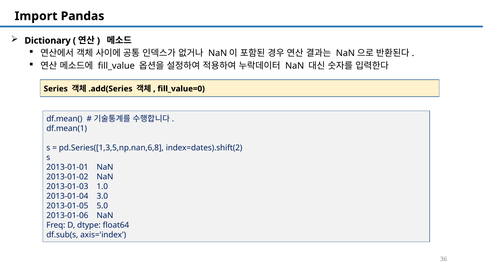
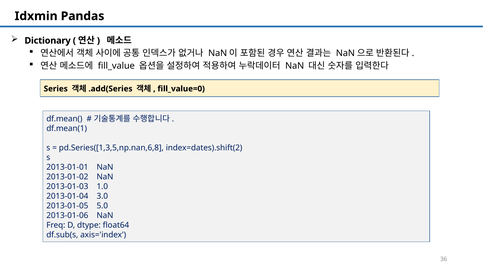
Import: Import -> Idxmin
